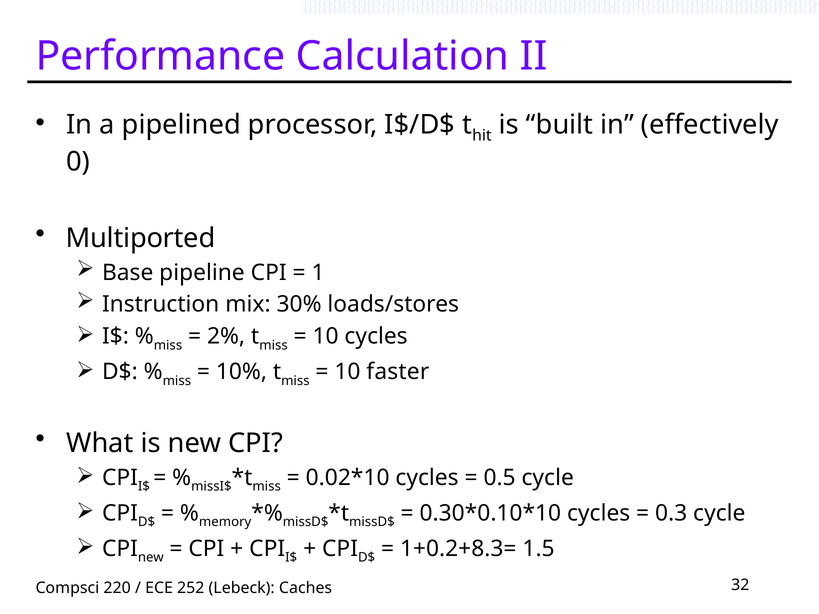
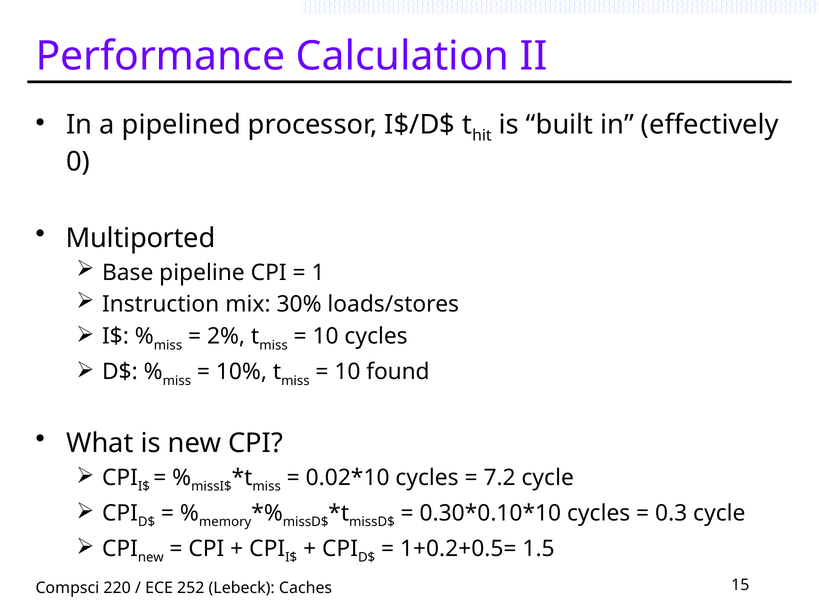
faster: faster -> found
0.5: 0.5 -> 7.2
1+0.2+8.3=: 1+0.2+8.3= -> 1+0.2+0.5=
32: 32 -> 15
